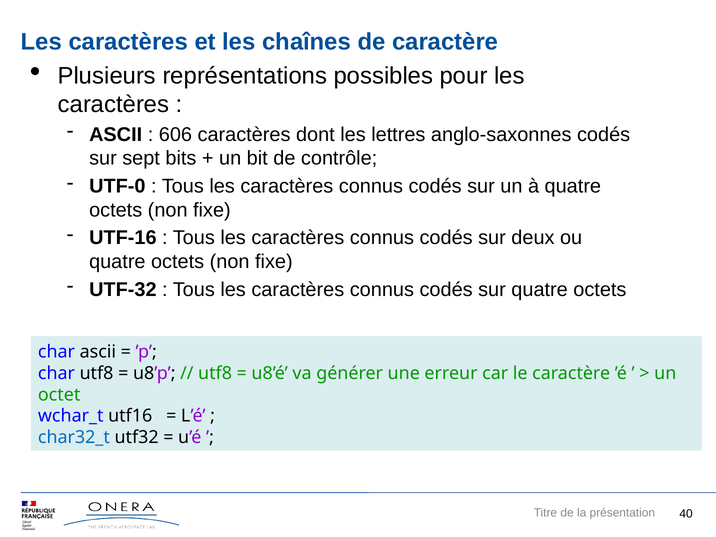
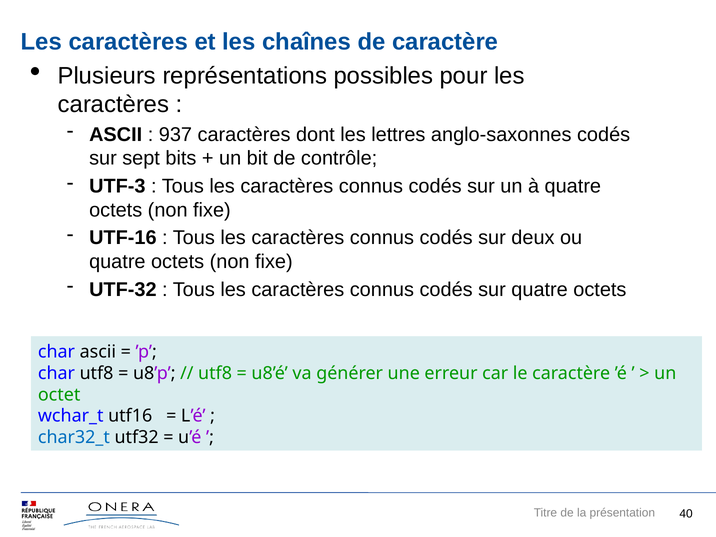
606: 606 -> 937
UTF-0: UTF-0 -> UTF-3
